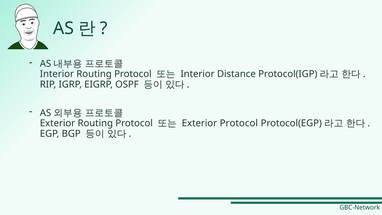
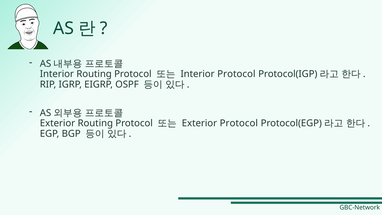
Interior Distance: Distance -> Protocol
